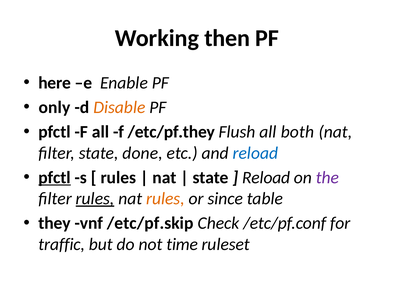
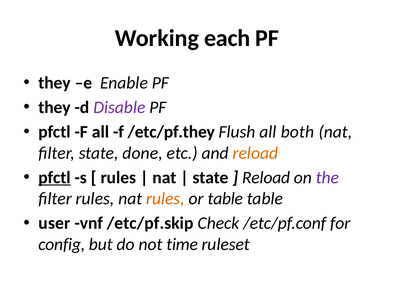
then: then -> each
here at (55, 83): here -> they
only at (54, 107): only -> they
Disable colour: orange -> purple
reload at (255, 153) colour: blue -> orange
rules at (95, 198) underline: present -> none
or since: since -> table
they: they -> user
traffic: traffic -> config
